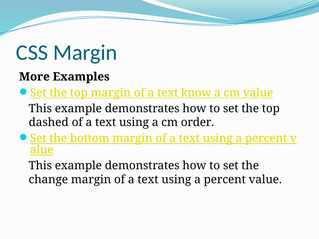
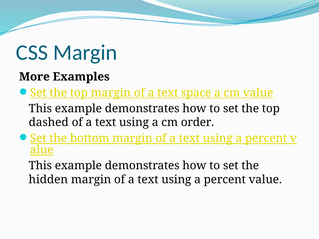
know: know -> space
change: change -> hidden
